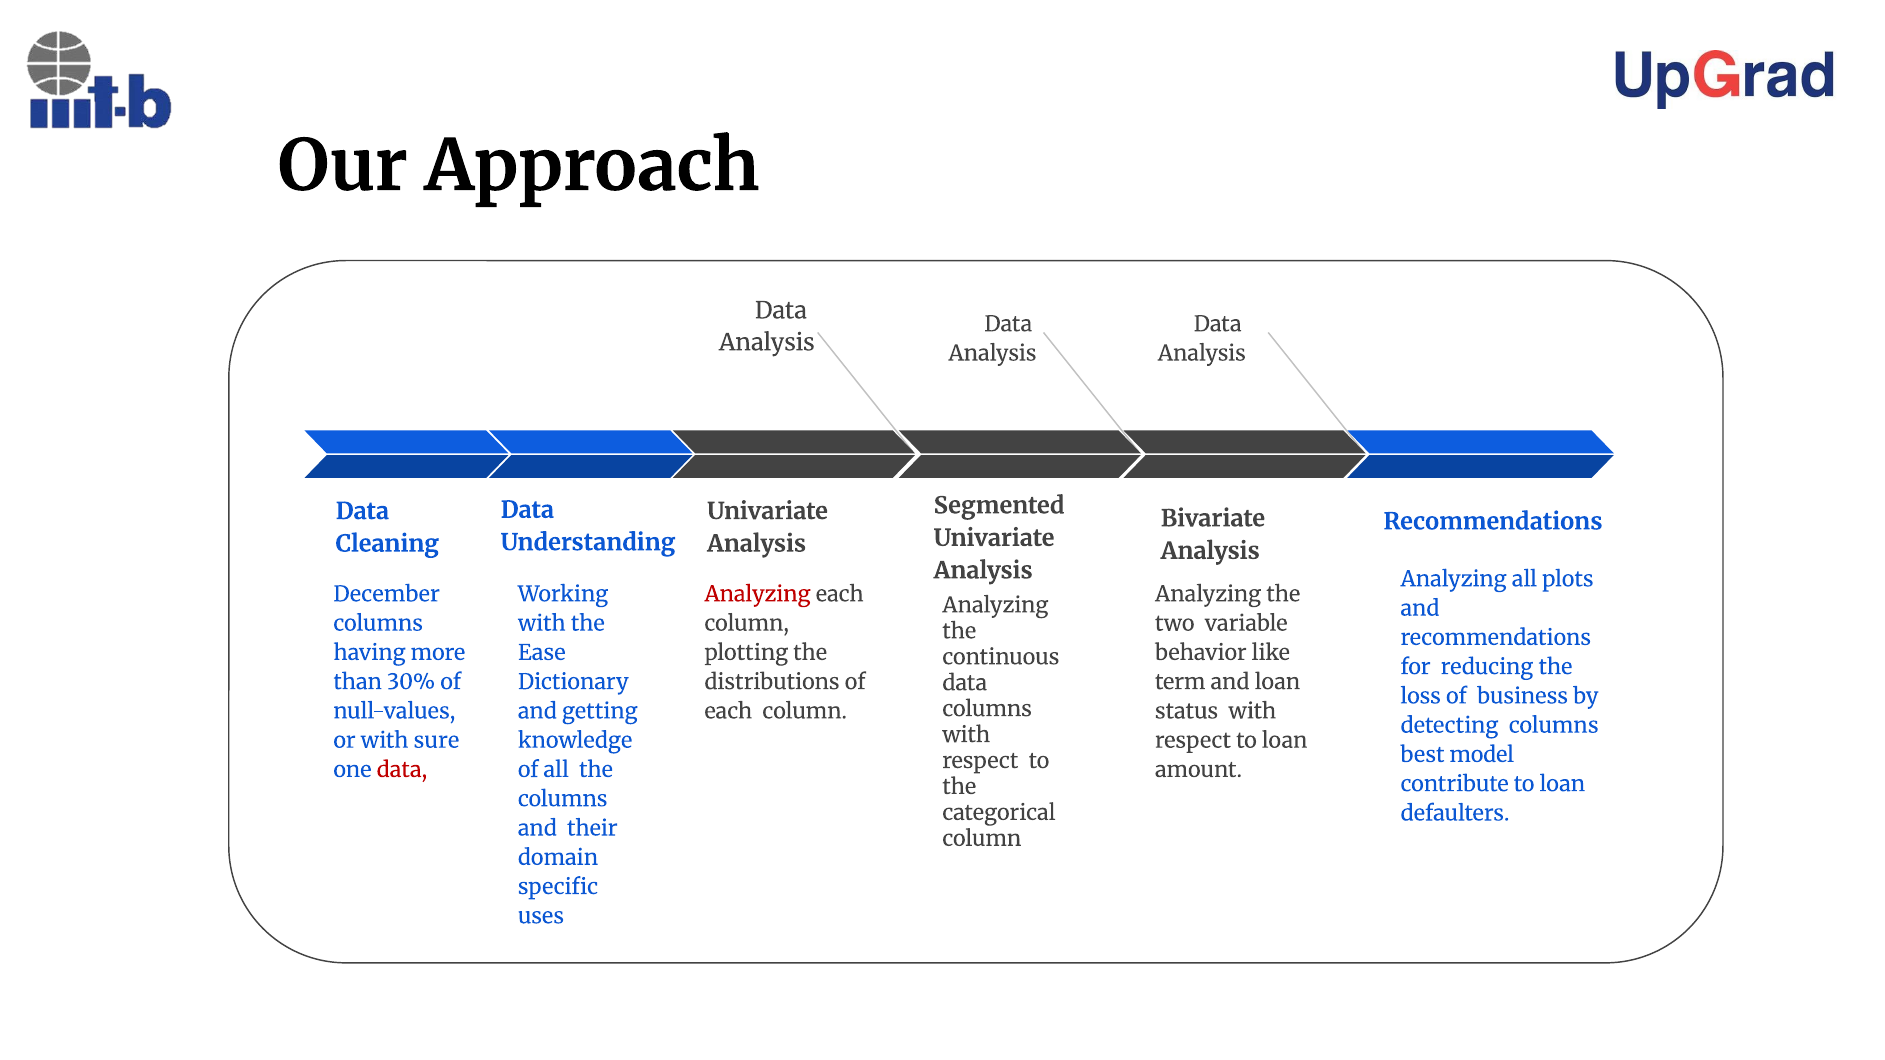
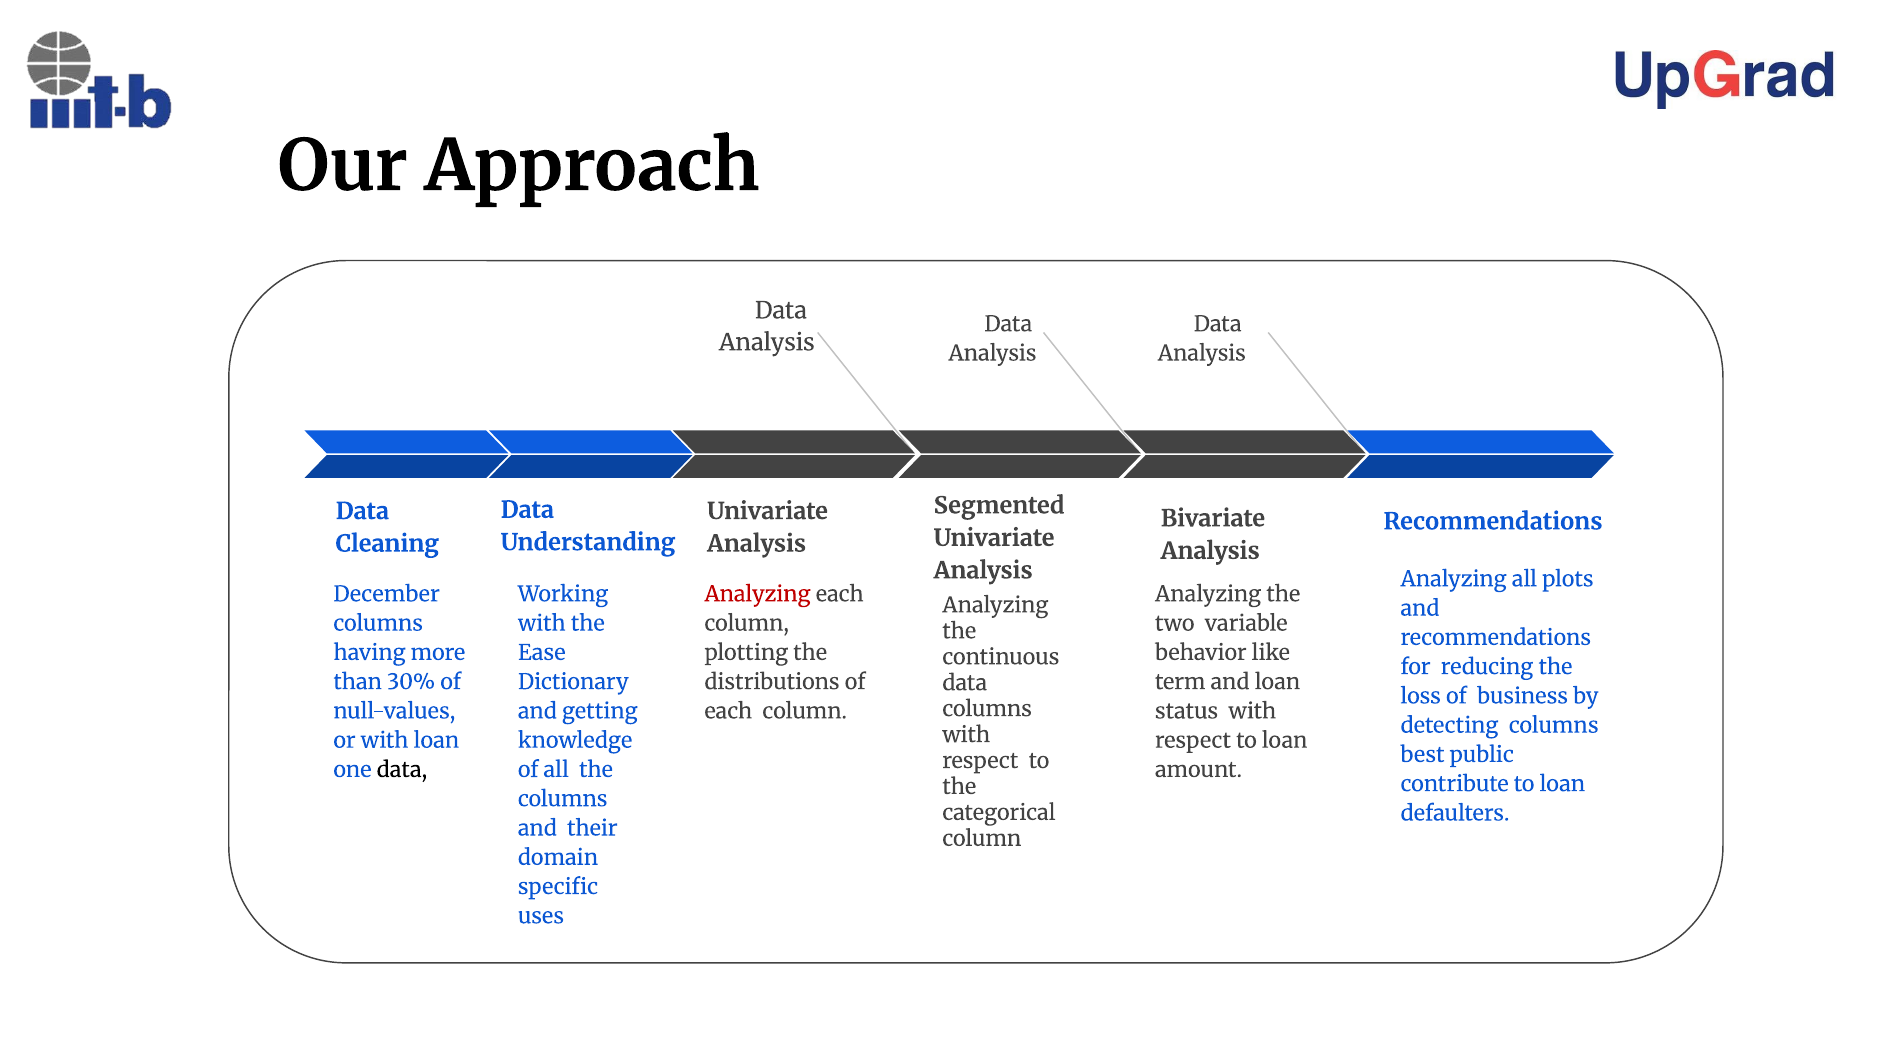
with sure: sure -> loan
model: model -> public
data at (402, 770) colour: red -> black
